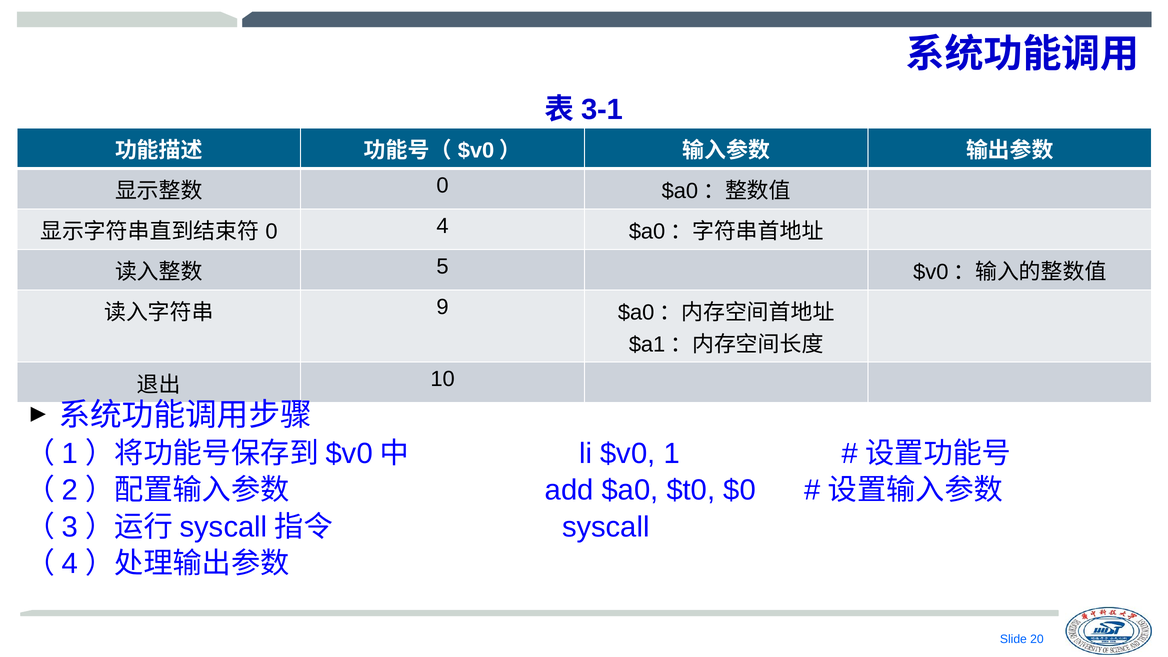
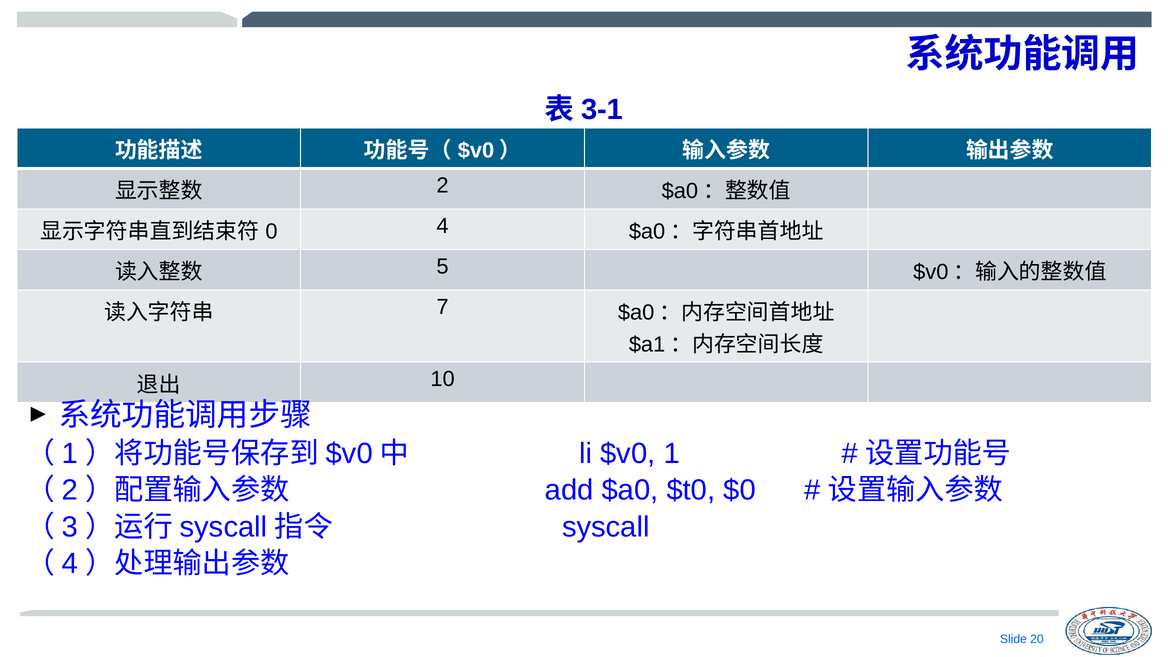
0 at (443, 186): 0 -> 2
9: 9 -> 7
